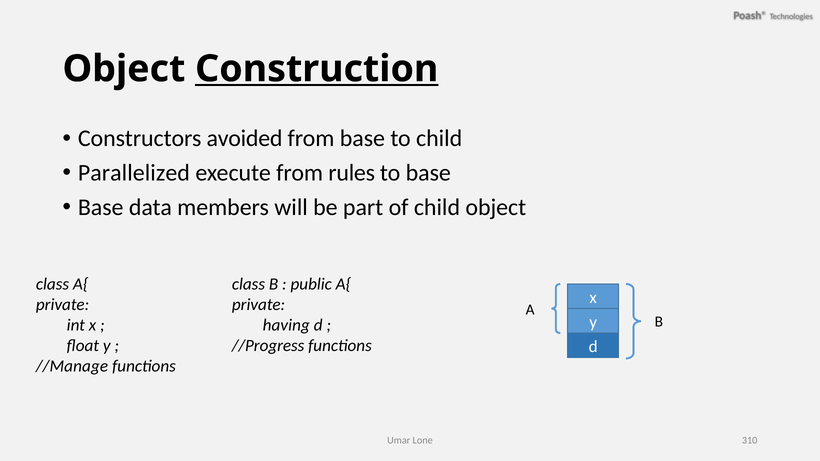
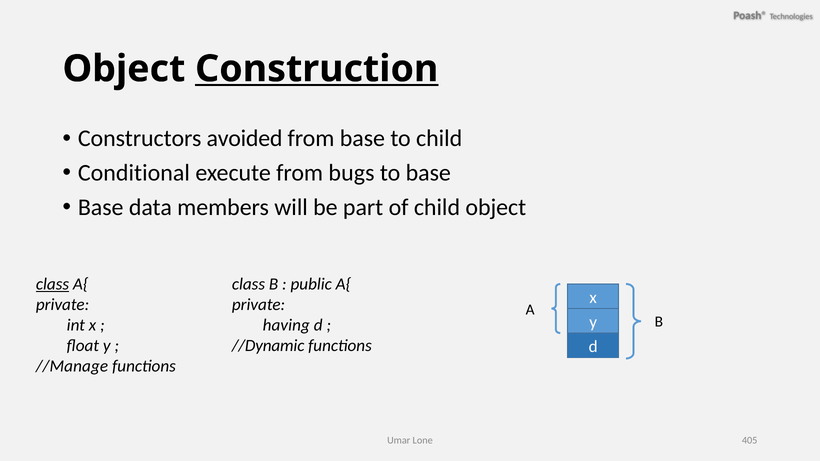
Parallelized: Parallelized -> Conditional
rules: rules -> bugs
class at (53, 284) underline: none -> present
//Progress: //Progress -> //Dynamic
310: 310 -> 405
